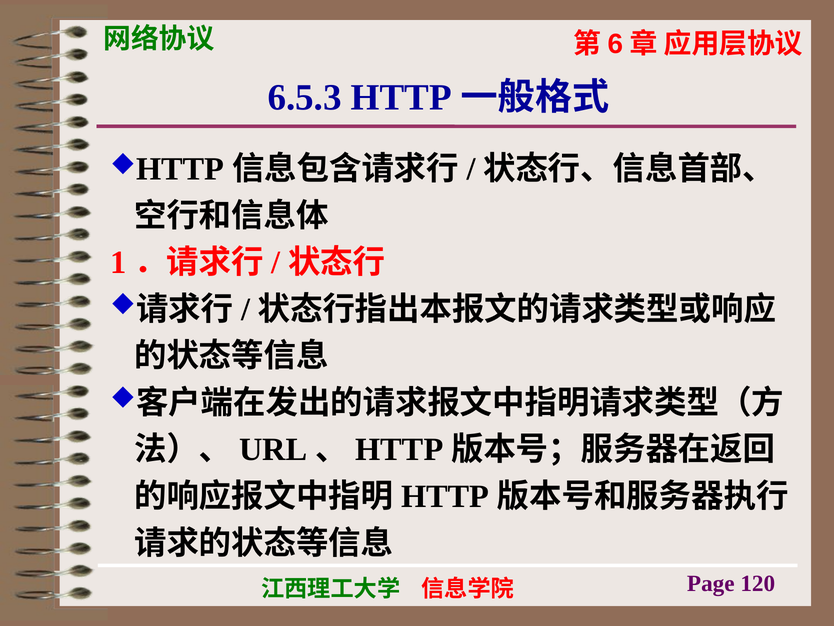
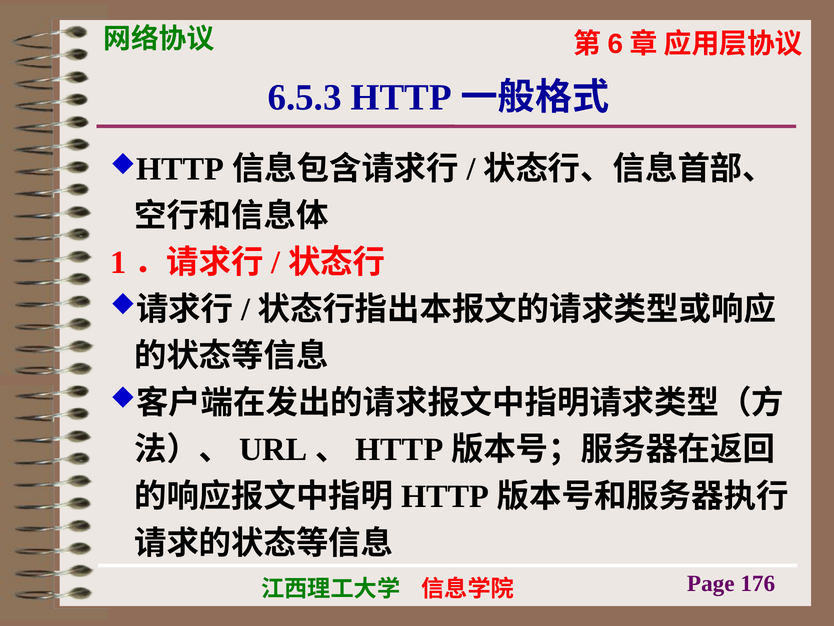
120: 120 -> 176
